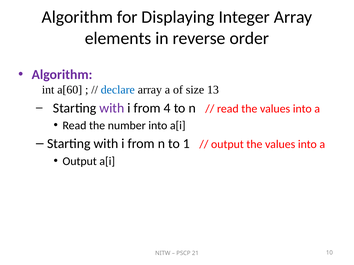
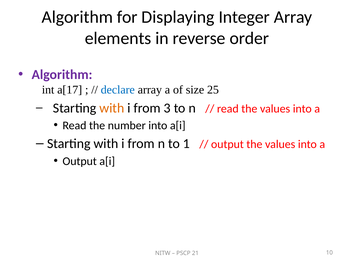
a[60: a[60 -> a[17
13: 13 -> 25
with at (112, 108) colour: purple -> orange
4: 4 -> 3
